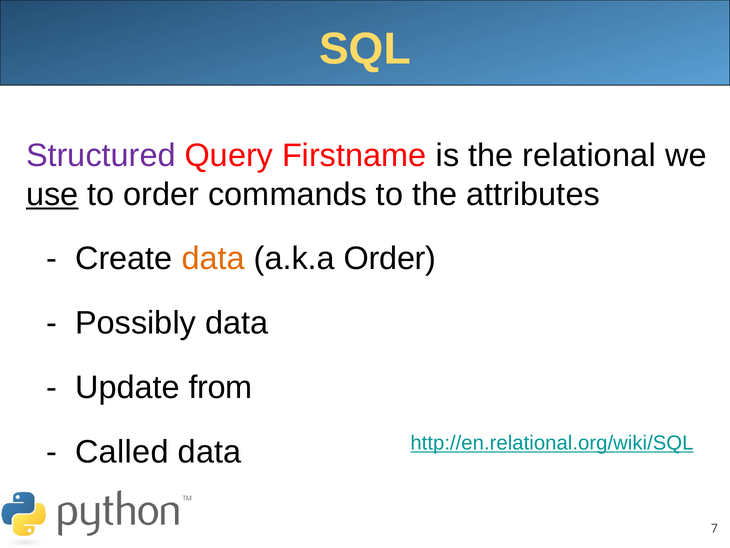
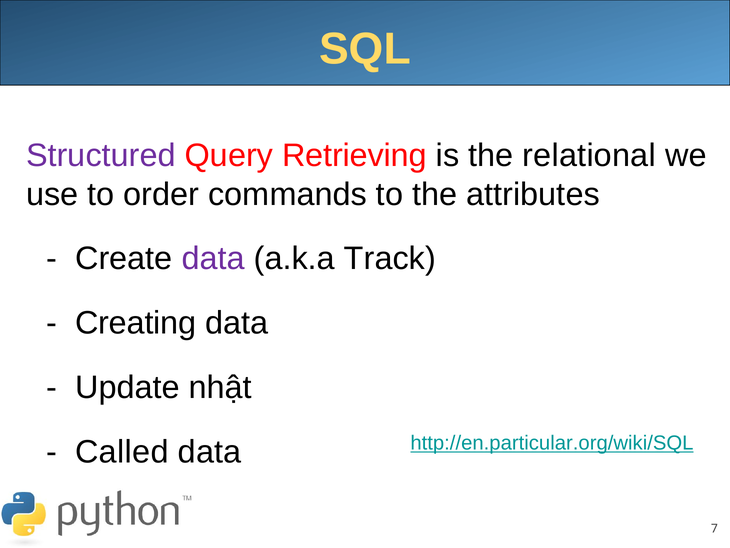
Firstname: Firstname -> Retrieving
use underline: present -> none
data at (213, 259) colour: orange -> purple
a.k.a Order: Order -> Track
Possibly: Possibly -> Creating
from: from -> nhật
http://en.relational.org/wiki/SQL: http://en.relational.org/wiki/SQL -> http://en.particular.org/wiki/SQL
